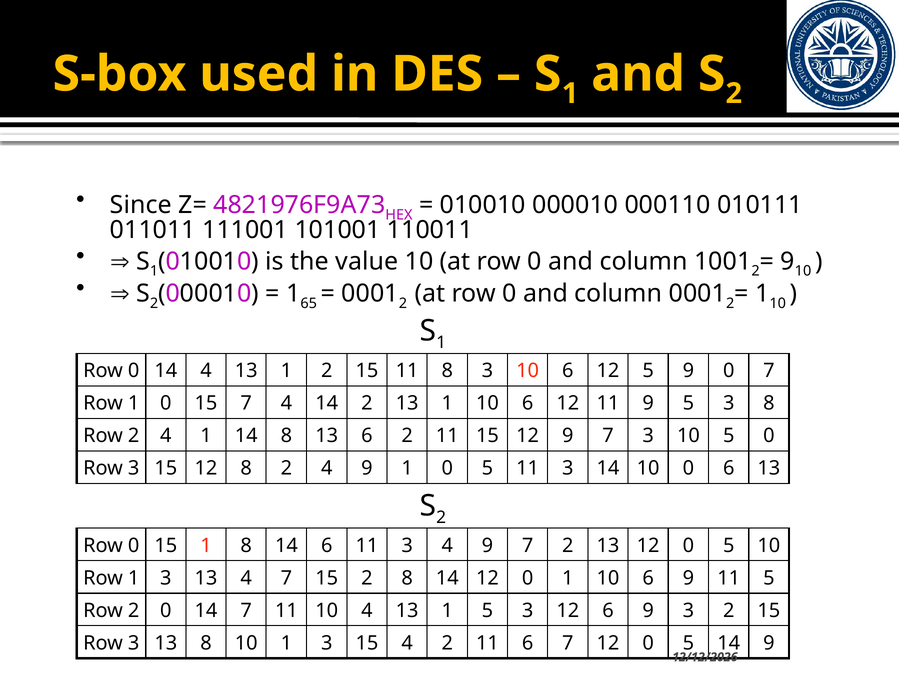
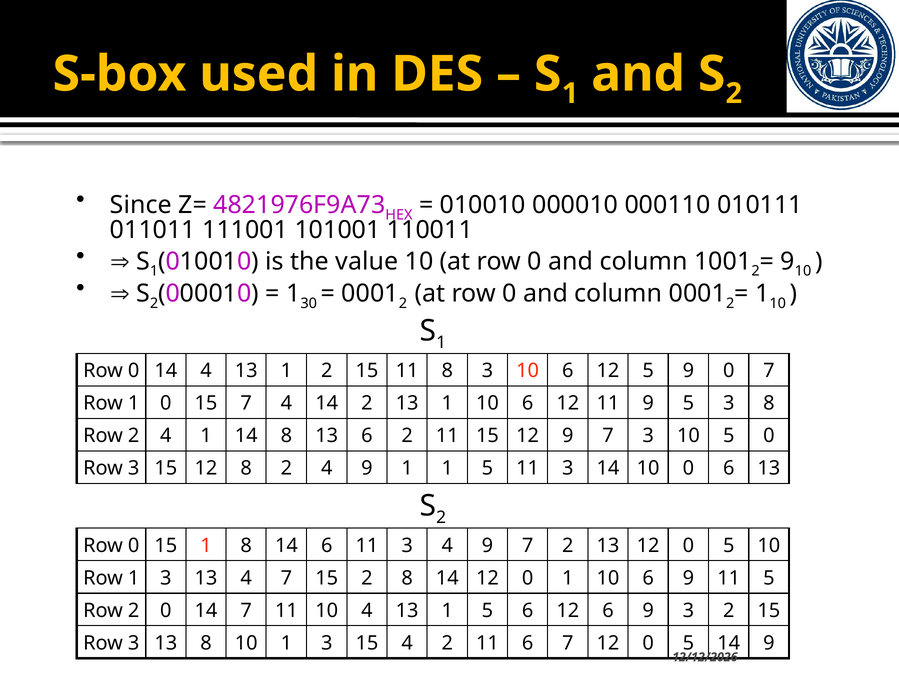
65: 65 -> 30
9 1 0: 0 -> 1
1 5 3: 3 -> 6
